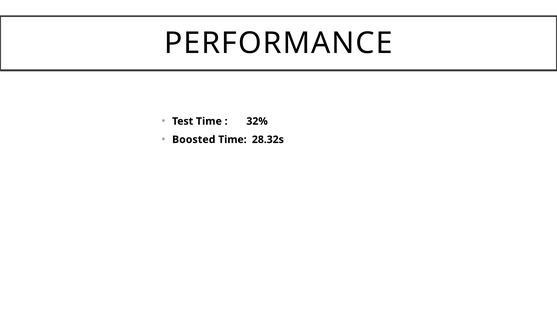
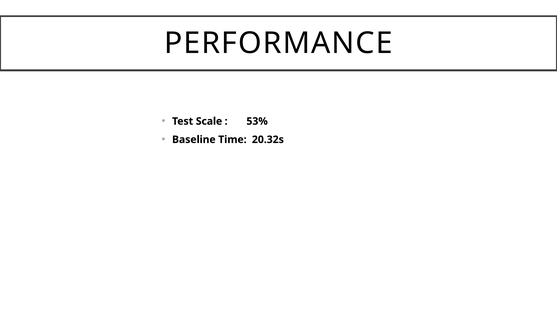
Test Time: Time -> Scale
32%: 32% -> 53%
Boosted: Boosted -> Baseline
28.32s: 28.32s -> 20.32s
